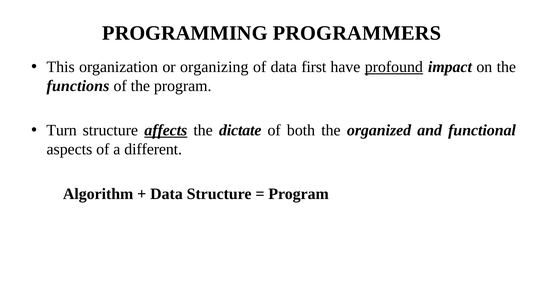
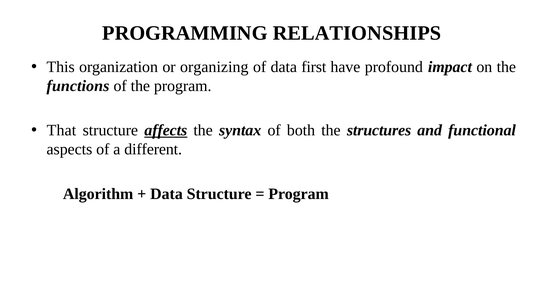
PROGRAMMERS: PROGRAMMERS -> RELATIONSHIPS
profound underline: present -> none
Turn: Turn -> That
dictate: dictate -> syntax
organized: organized -> structures
